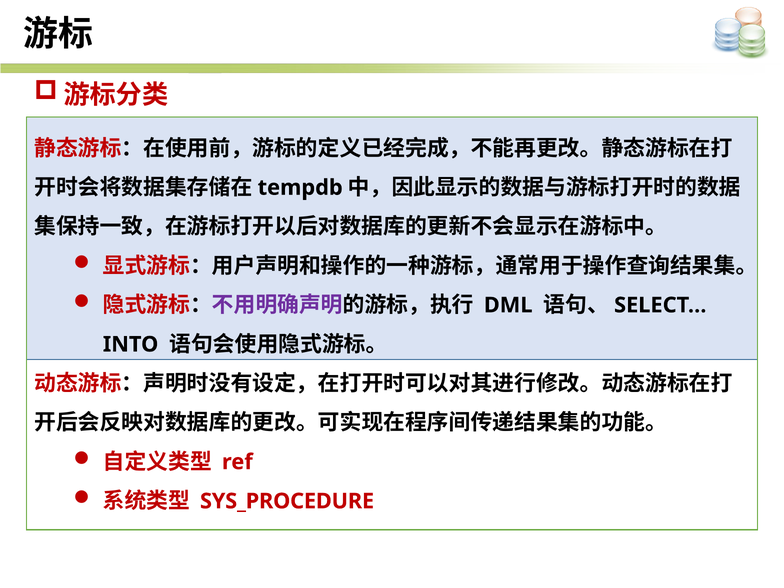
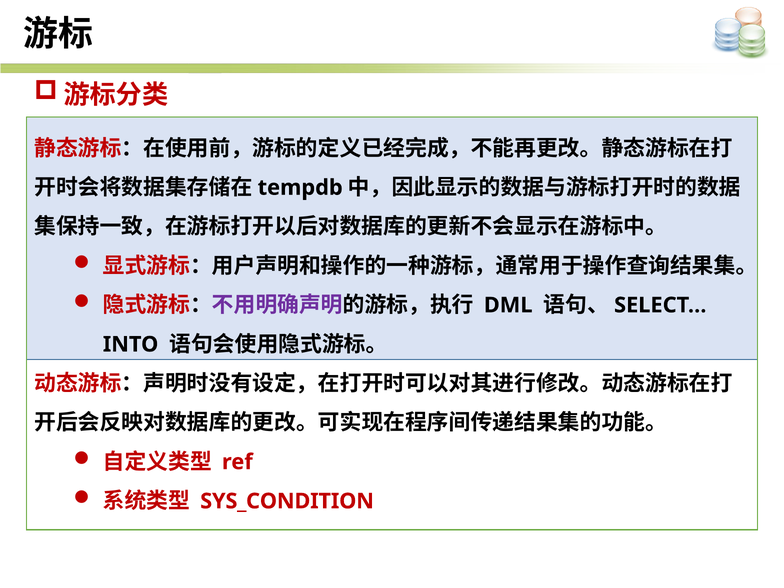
SYS_PROCEDURE: SYS_PROCEDURE -> SYS_CONDITION
